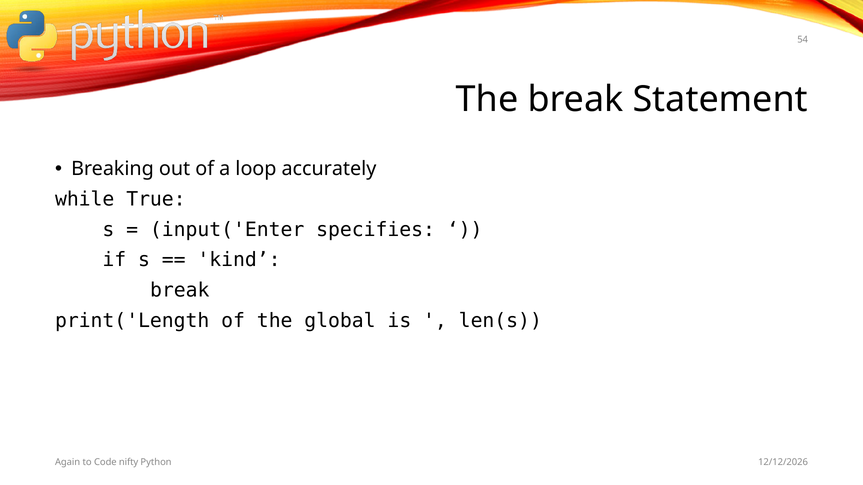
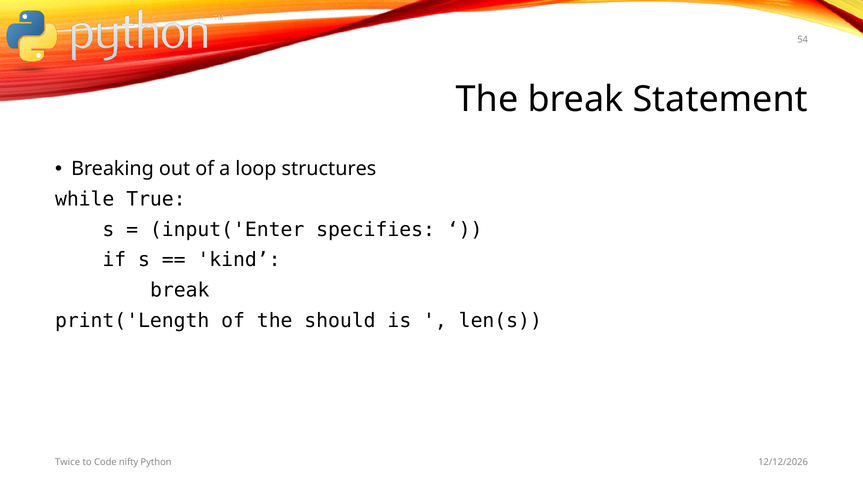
accurately: accurately -> structures
global: global -> should
Again: Again -> Twice
